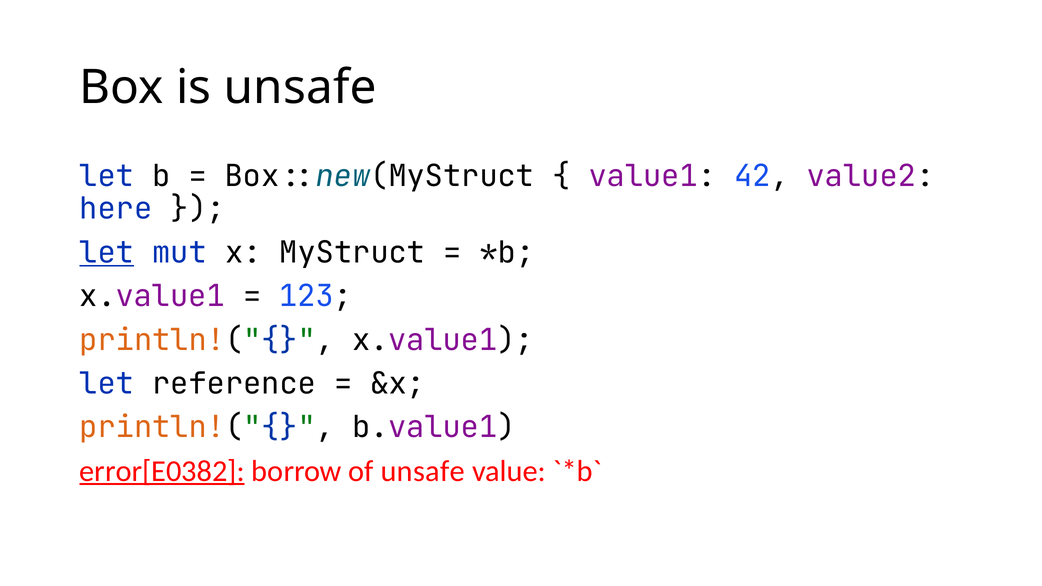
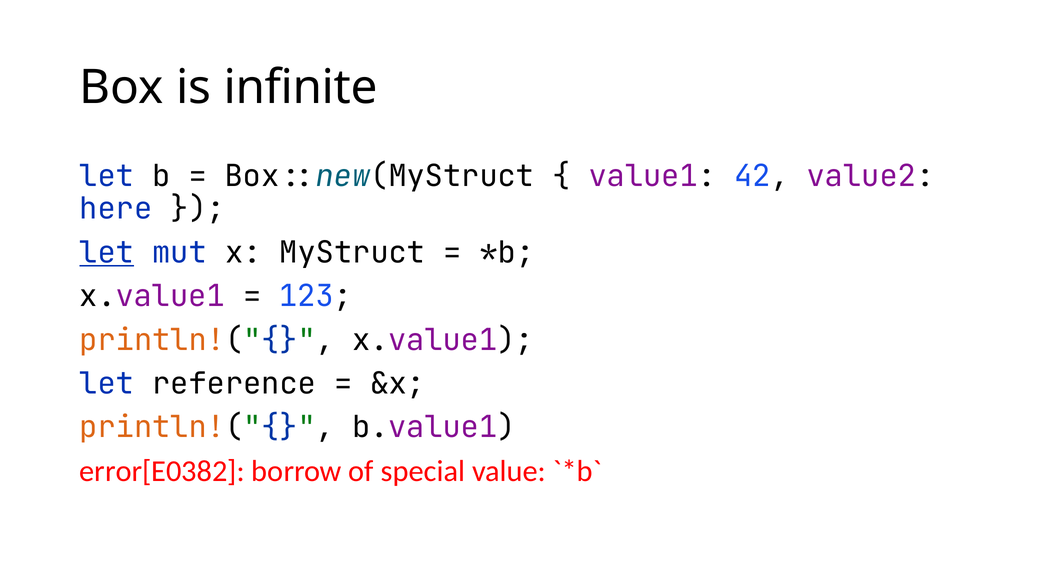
is unsafe: unsafe -> infinite
error[E0382 underline: present -> none
of unsafe: unsafe -> special
